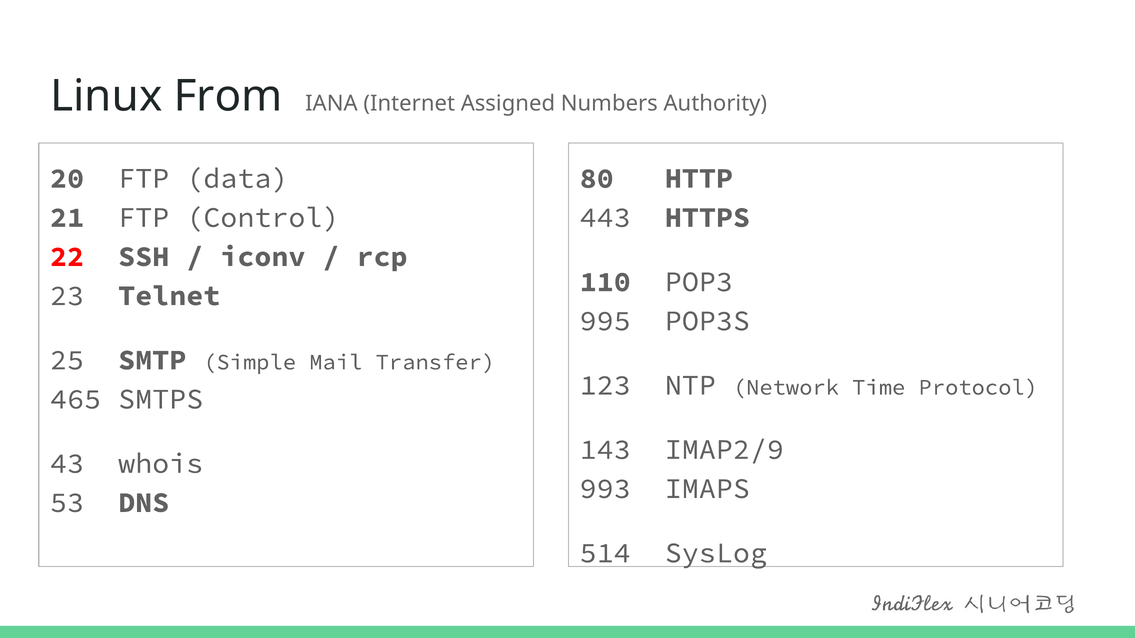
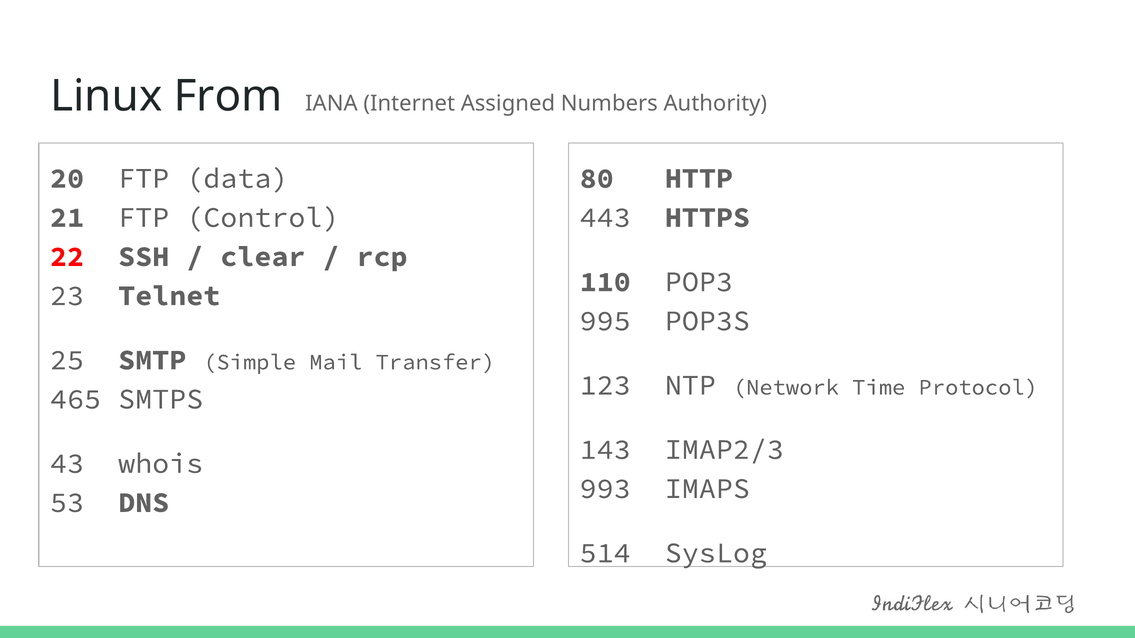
iconv: iconv -> clear
IMAP2/9: IMAP2/9 -> IMAP2/3
